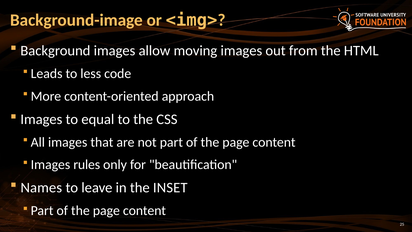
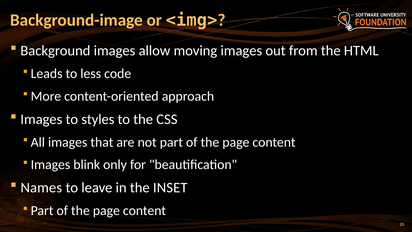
equal: equal -> styles
rules: rules -> blink
